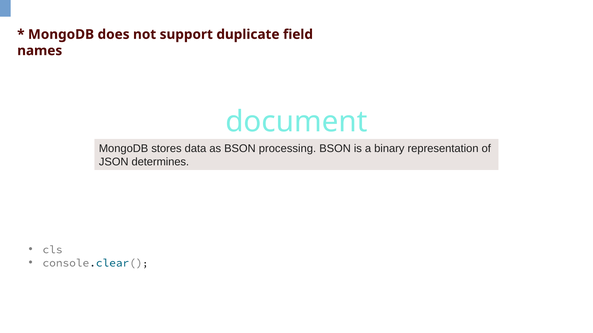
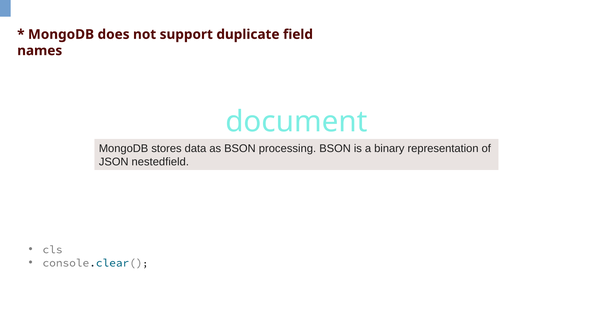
determines: determines -> nestedfield
